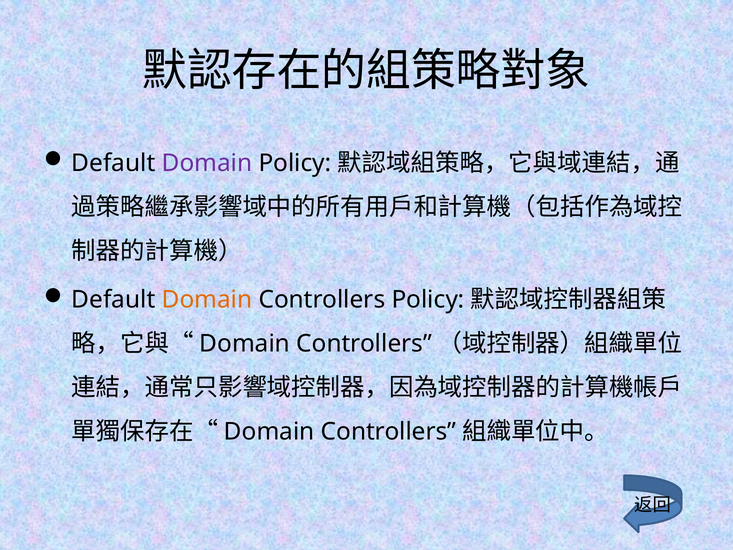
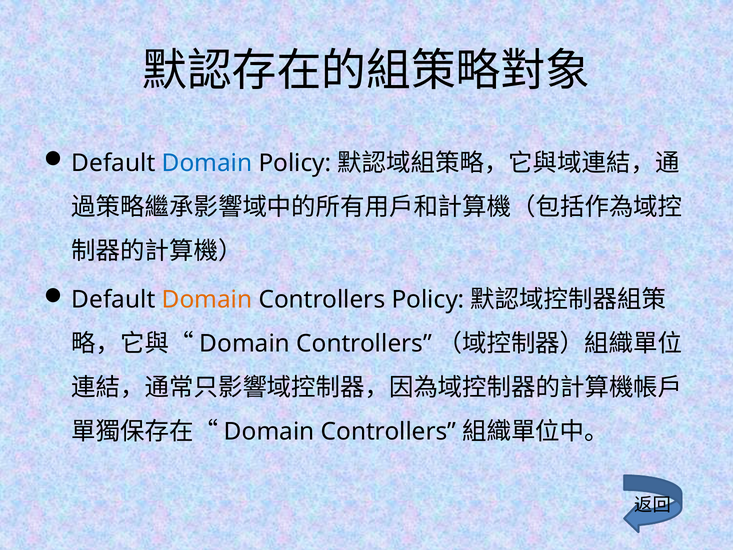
Domain at (207, 163) colour: purple -> blue
